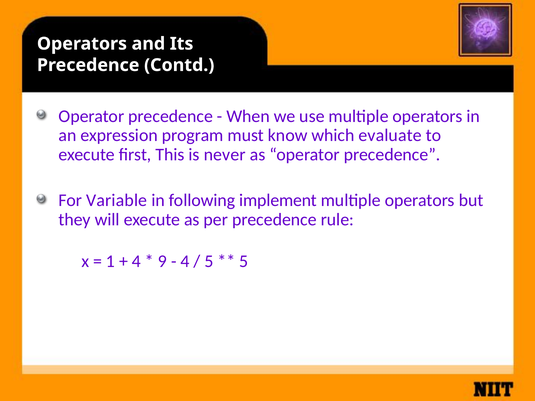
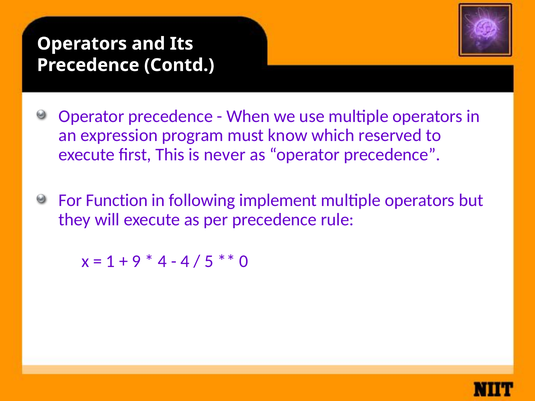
evaluate: evaluate -> reserved
Variable: Variable -> Function
4 at (136, 261): 4 -> 9
9 at (162, 261): 9 -> 4
5 at (244, 261): 5 -> 0
